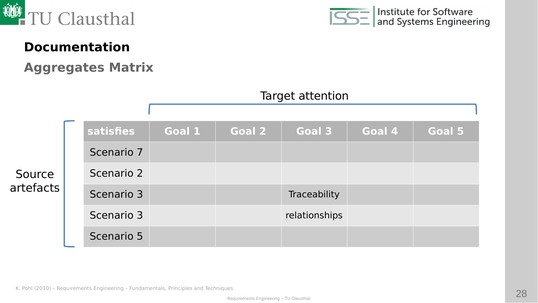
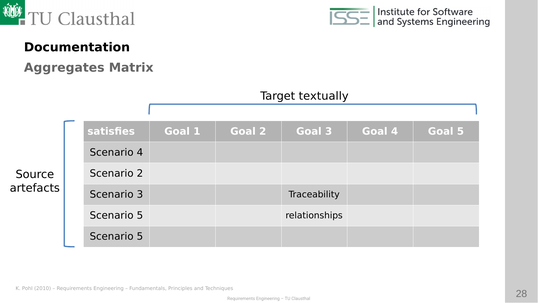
attention: attention -> textually
Scenario 7: 7 -> 4
3 at (140, 215): 3 -> 5
